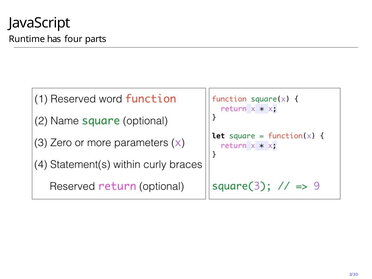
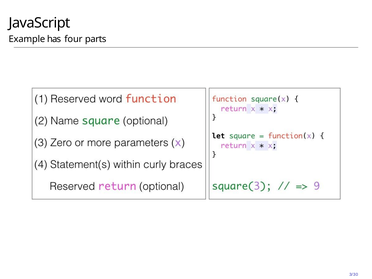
Runtime: Runtime -> Example
